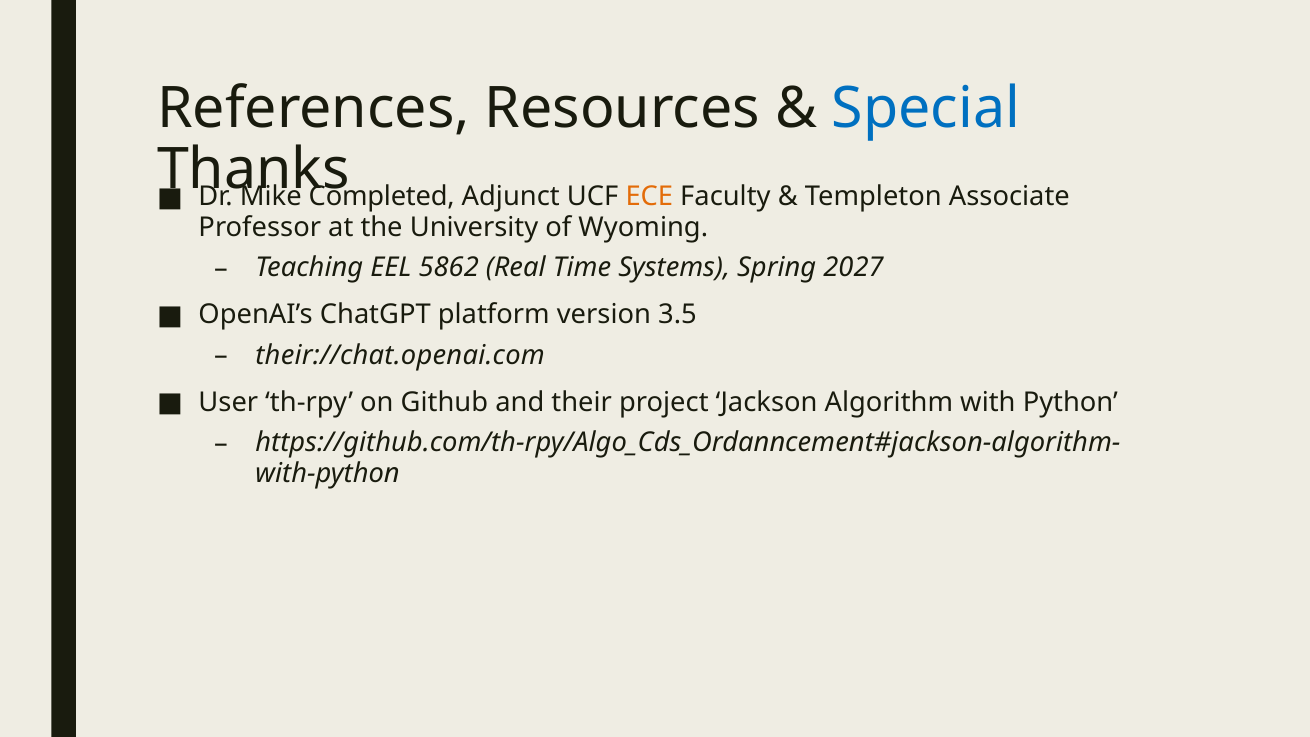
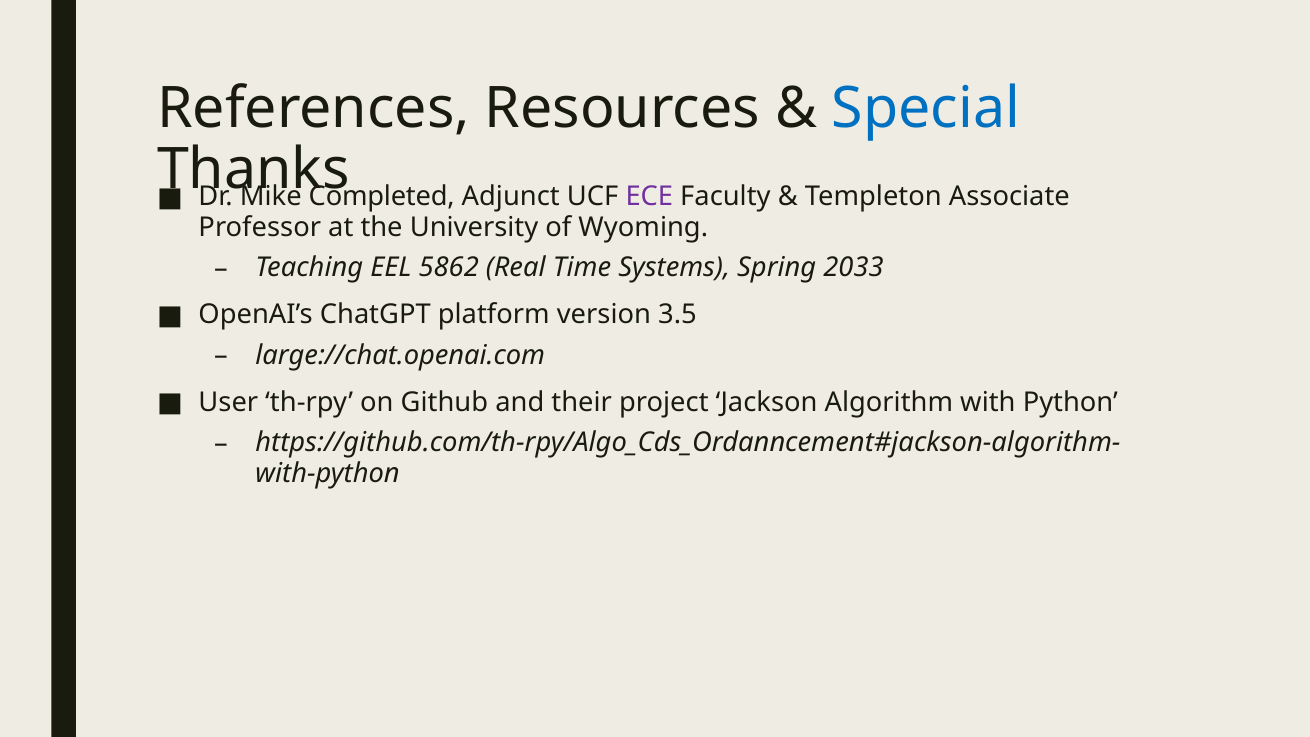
ECE colour: orange -> purple
2027: 2027 -> 2033
their://chat.openai.com: their://chat.openai.com -> large://chat.openai.com
